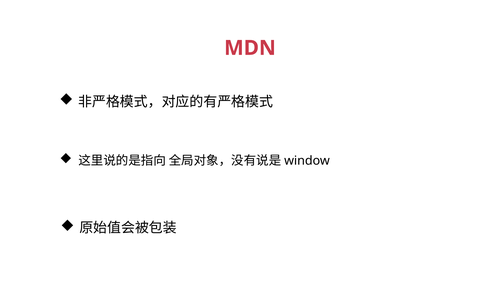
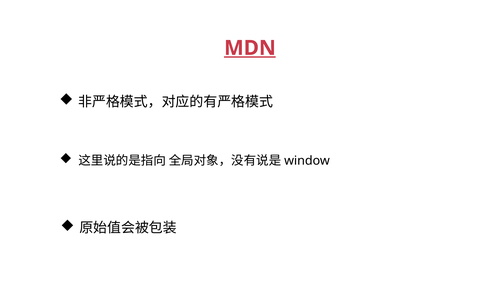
MDN underline: none -> present
